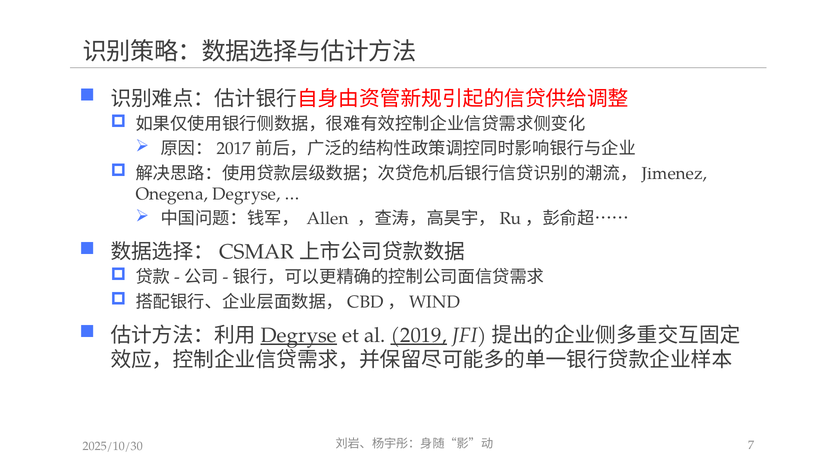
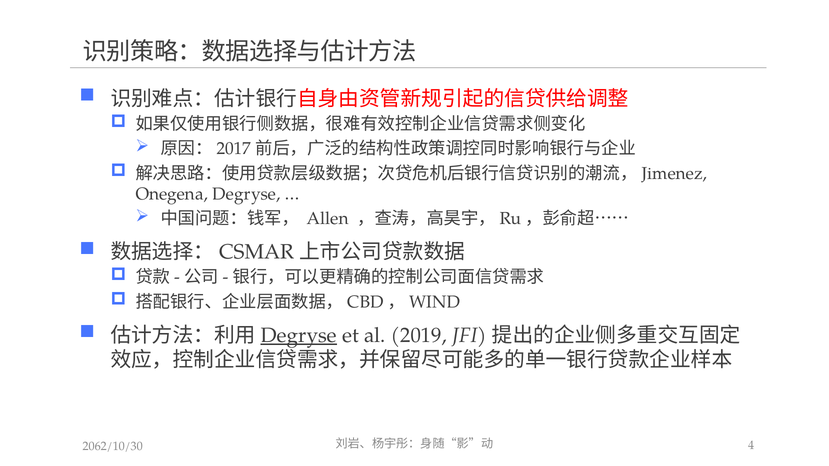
2019 underline: present -> none
7: 7 -> 4
2025/10/30: 2025/10/30 -> 2062/10/30
